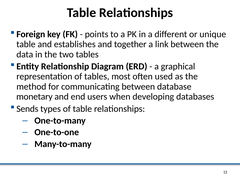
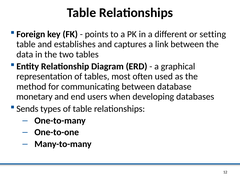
unique: unique -> setting
together: together -> captures
